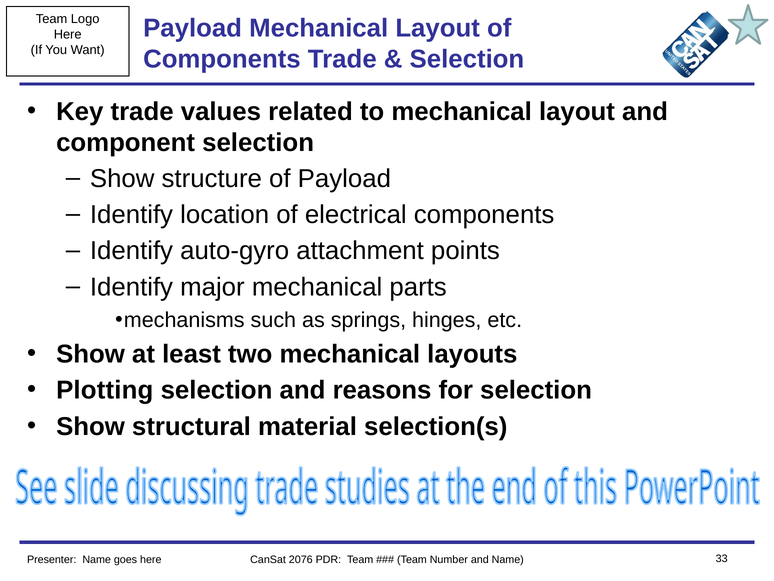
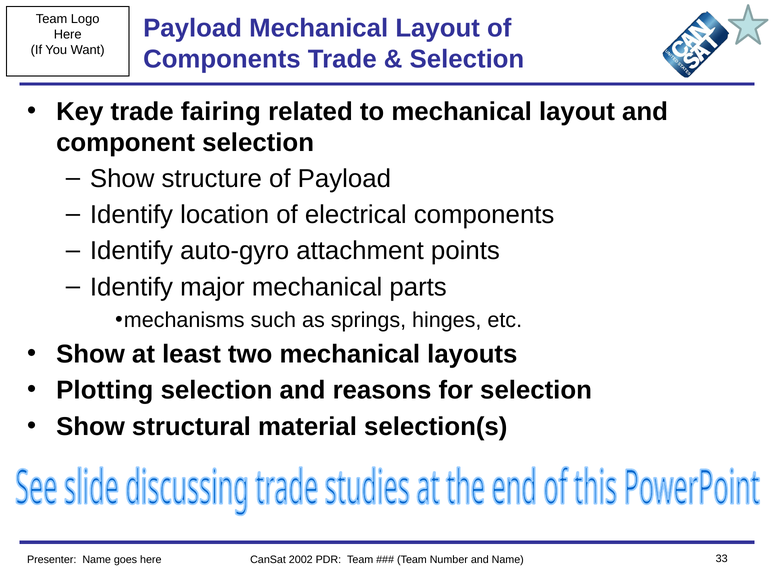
values: values -> fairing
2076: 2076 -> 2002
